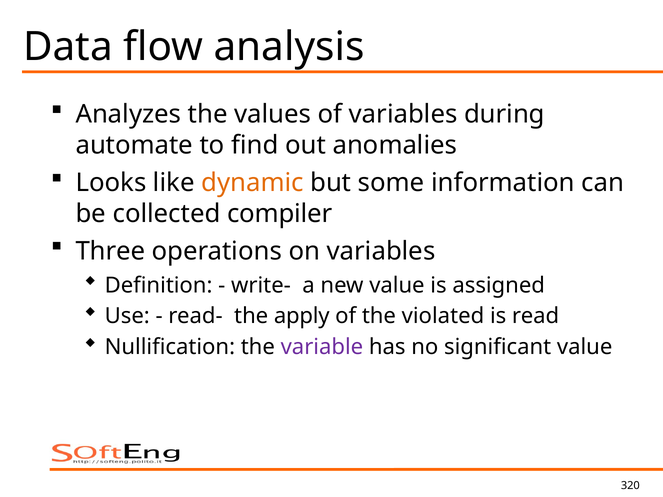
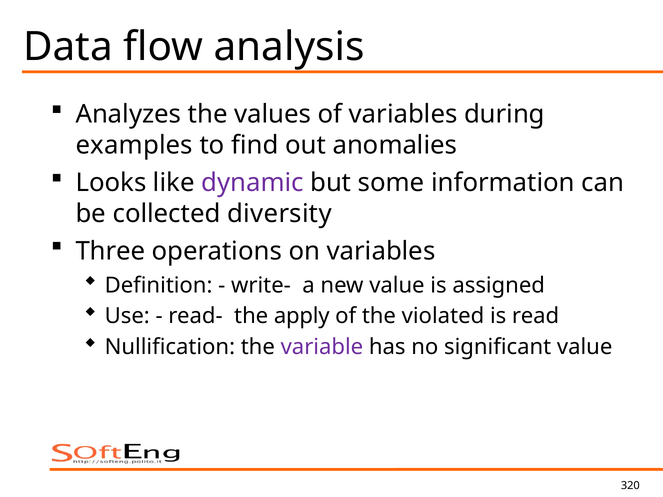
automate: automate -> examples
dynamic colour: orange -> purple
compiler: compiler -> diversity
